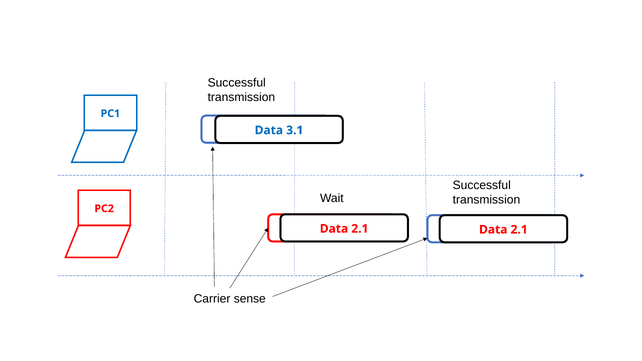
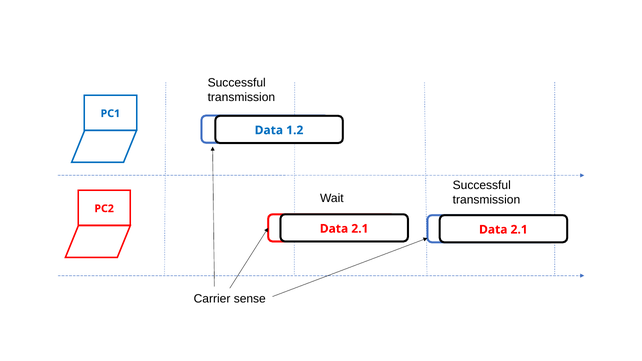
3.1: 3.1 -> 1.2
